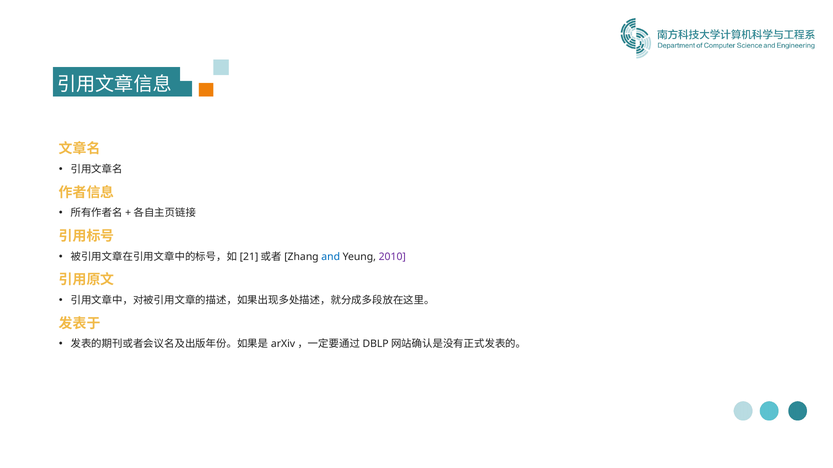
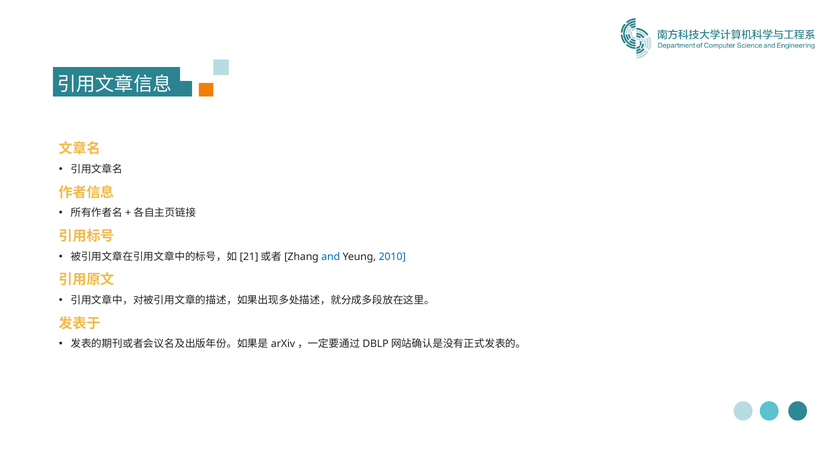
2010 colour: purple -> blue
